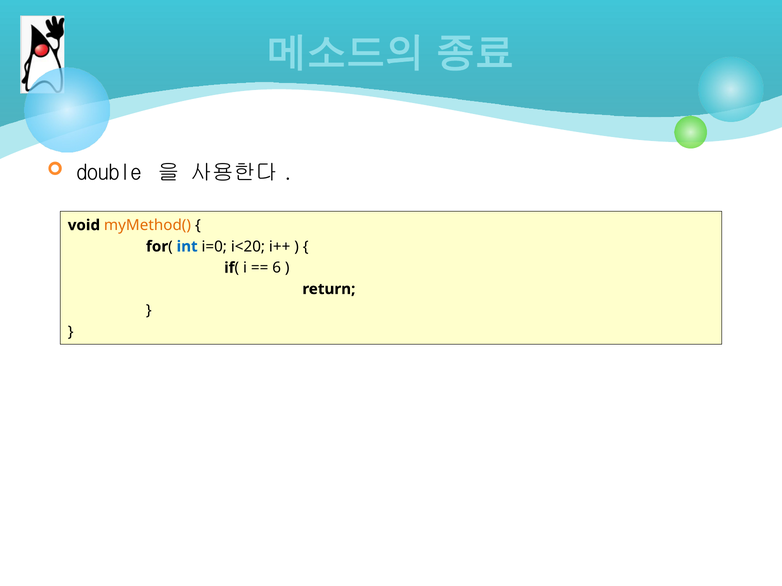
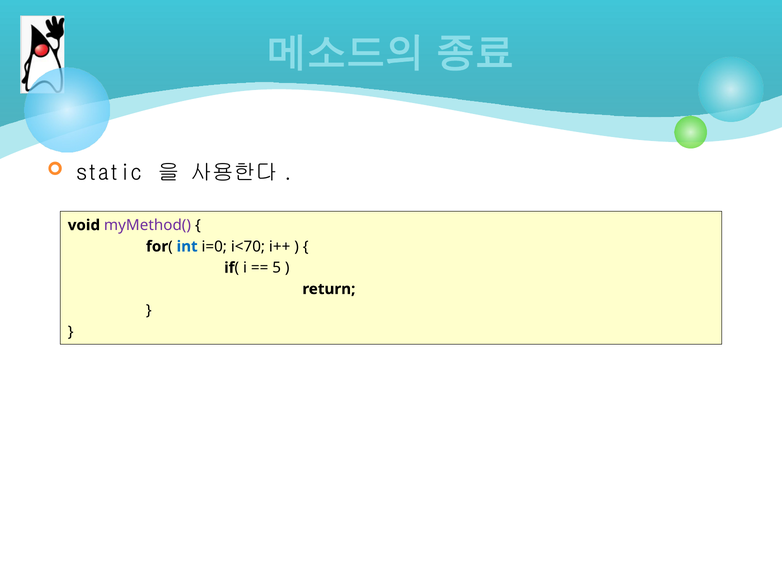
double: double -> static
myMethod( colour: orange -> purple
i<20: i<20 -> i<70
6: 6 -> 5
